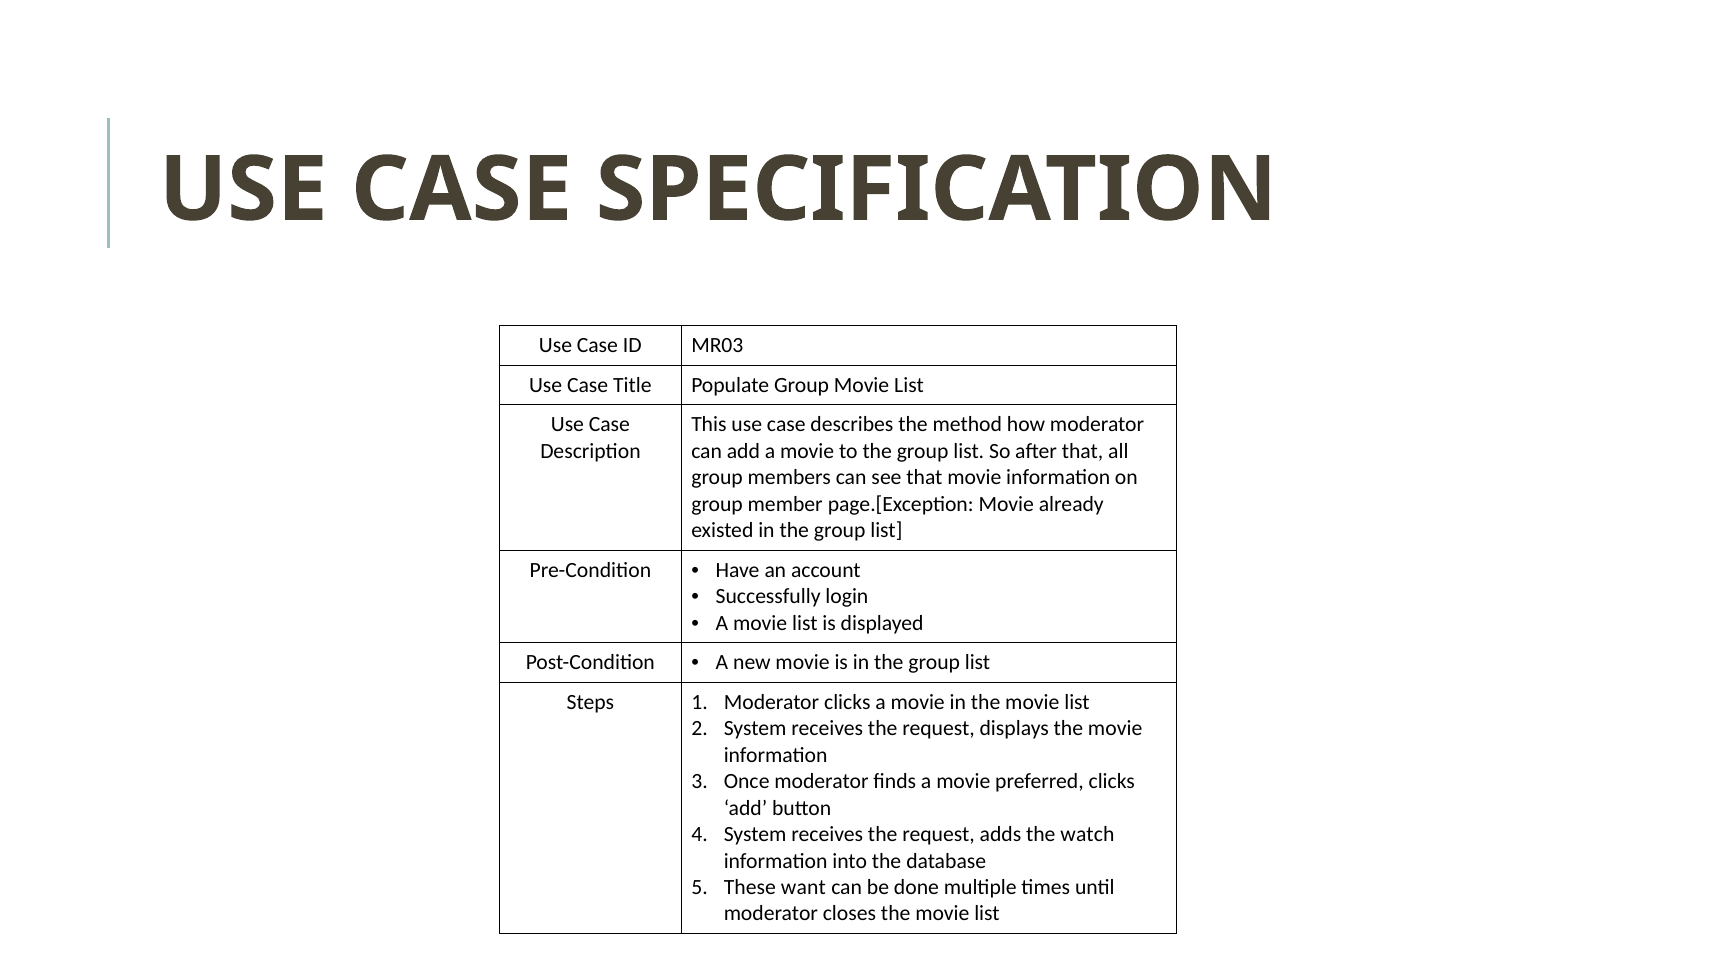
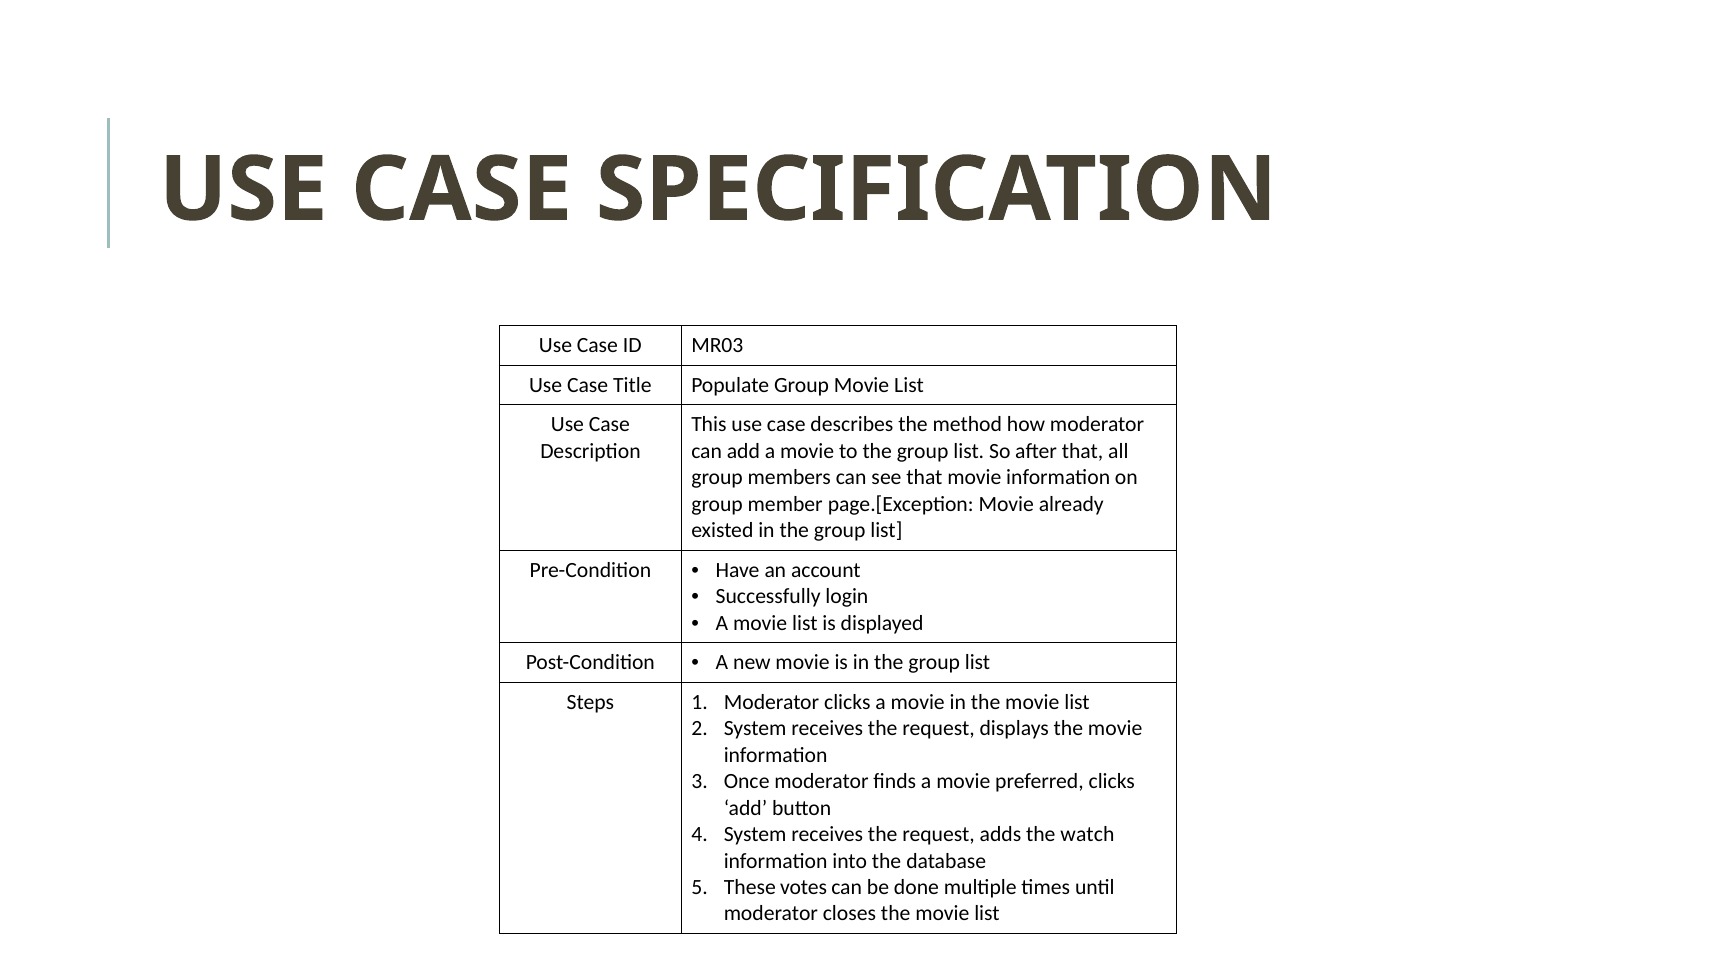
want: want -> votes
